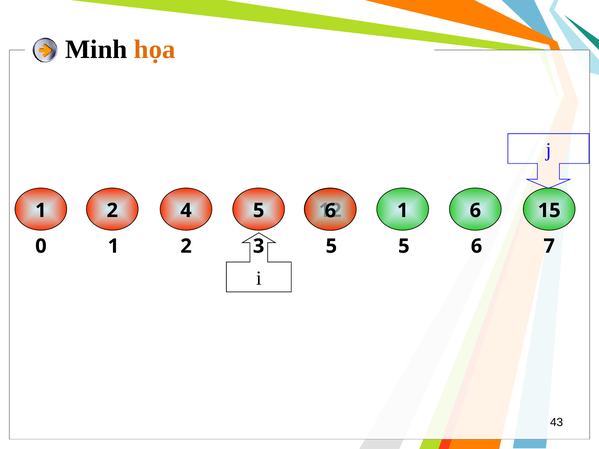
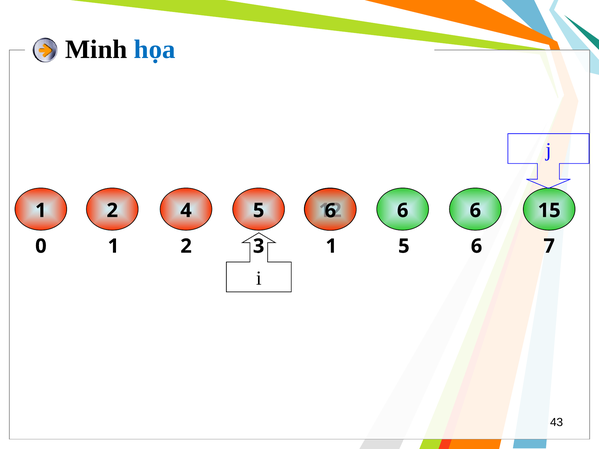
họa colour: orange -> blue
1 at (403, 211): 1 -> 6
3 5: 5 -> 1
